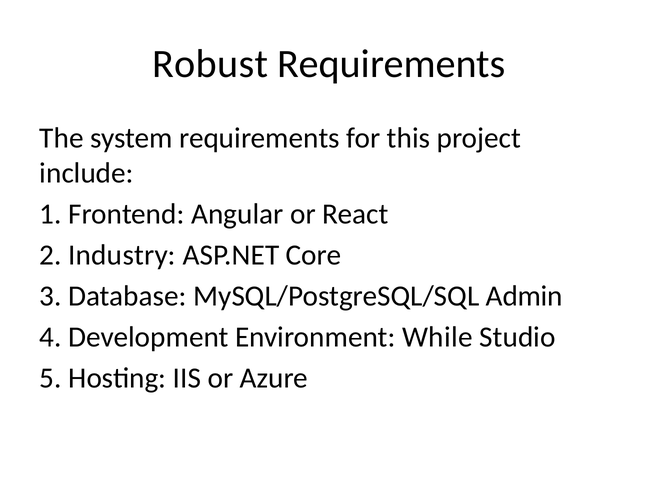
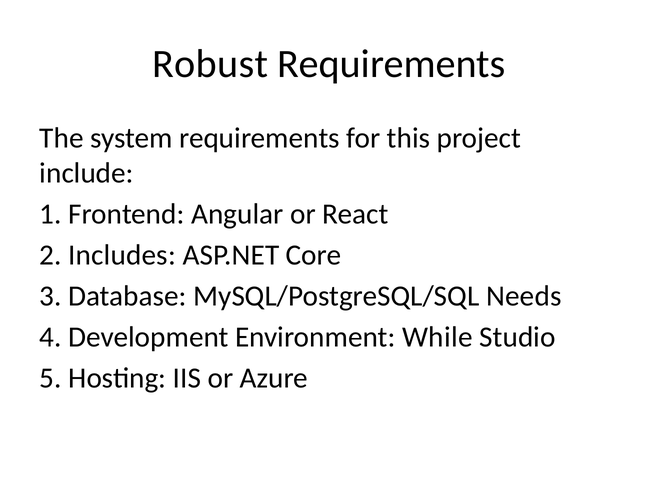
Industry: Industry -> Includes
Admin: Admin -> Needs
